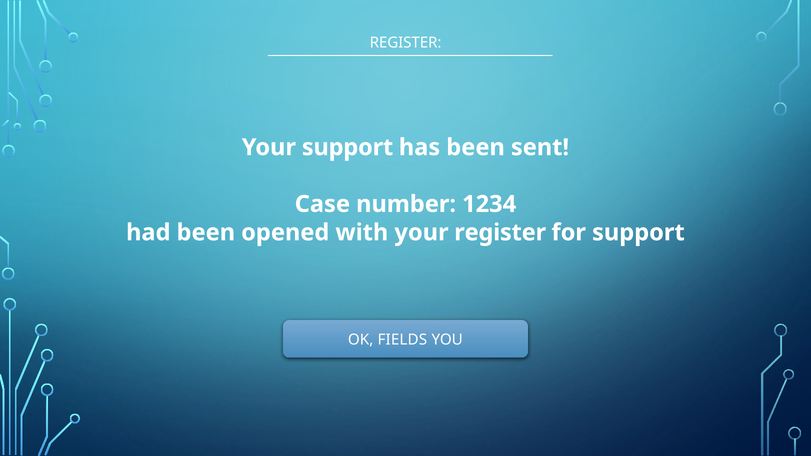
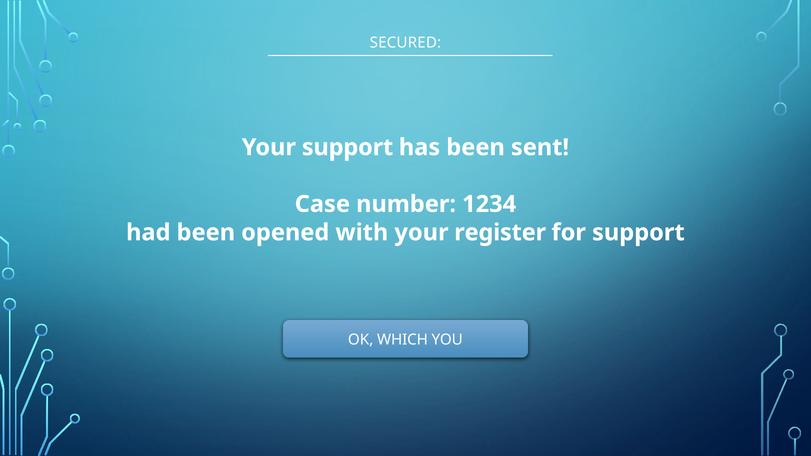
REGISTER at (406, 43): REGISTER -> SECURED
FIELDS: FIELDS -> WHICH
